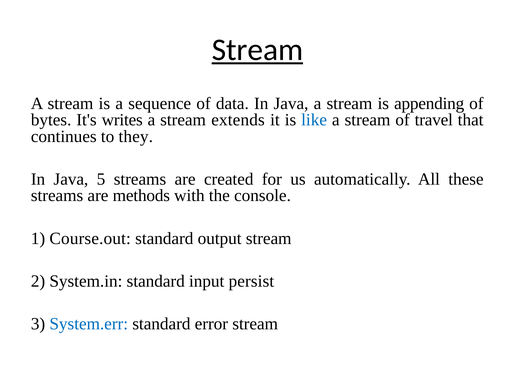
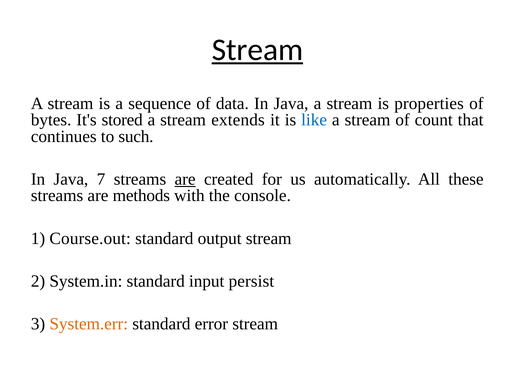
appending: appending -> properties
writes: writes -> stored
travel: travel -> count
they: they -> such
5: 5 -> 7
are at (185, 179) underline: none -> present
System.err colour: blue -> orange
